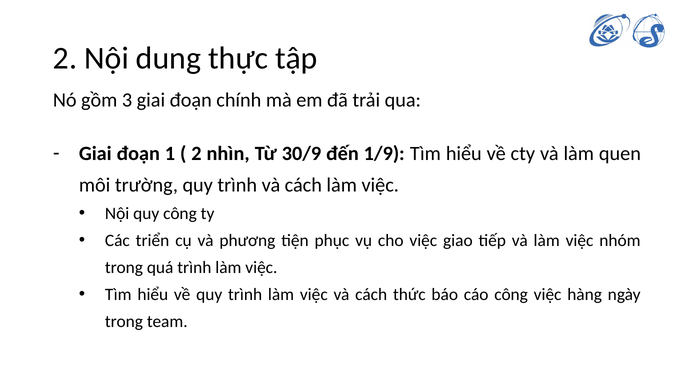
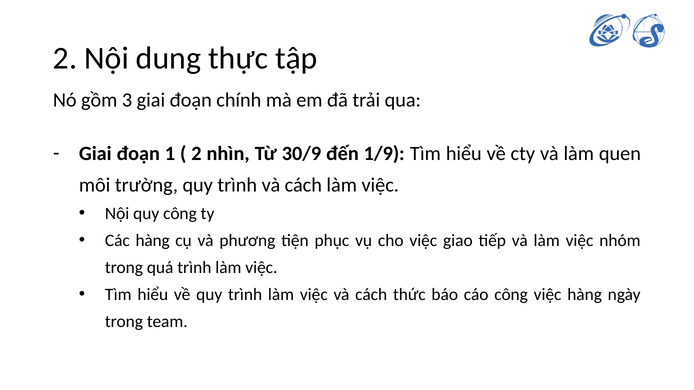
Các triển: triển -> hàng
